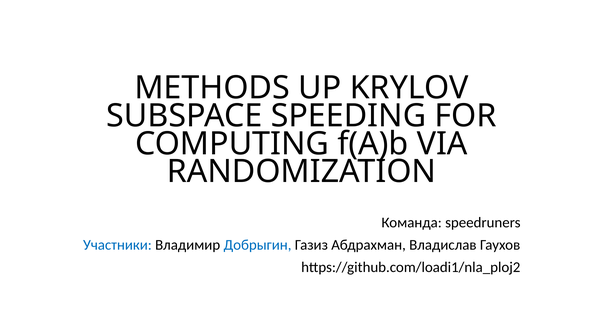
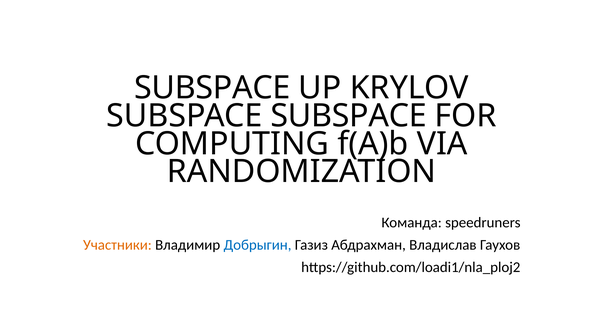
METHODS at (212, 88): METHODS -> SUBSPACE
SUBSPACE SPEEDING: SPEEDING -> SUBSPACE
Участники colour: blue -> orange
